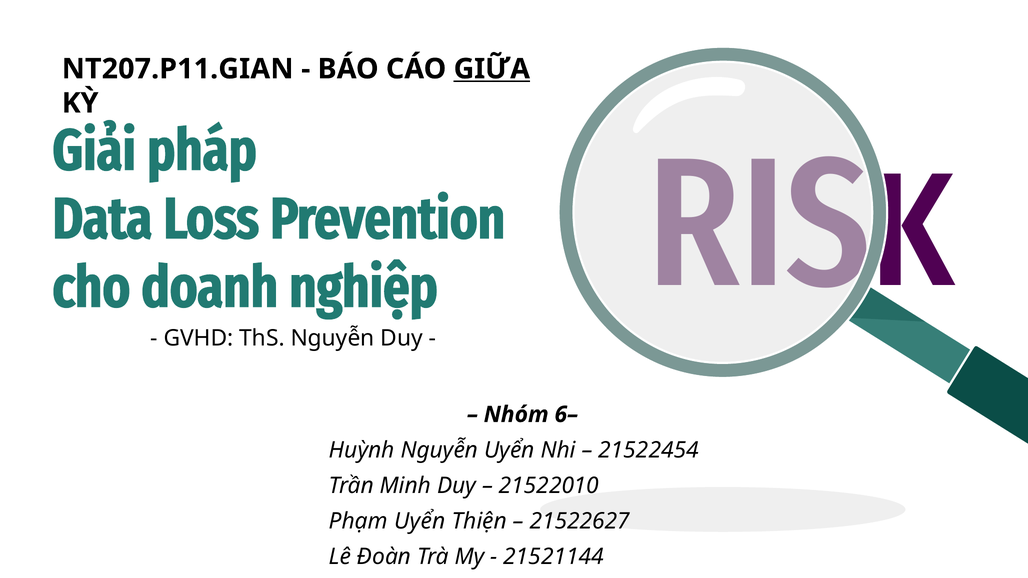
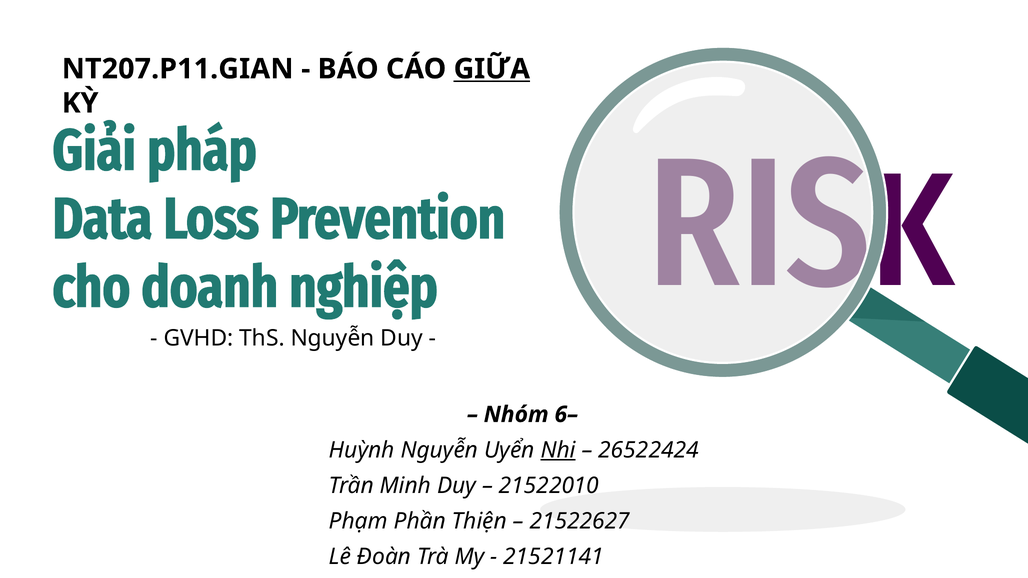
Nhi underline: none -> present
21522454: 21522454 -> 26522424
Phạm Uyển: Uyển -> Phần
21521144: 21521144 -> 21521141
